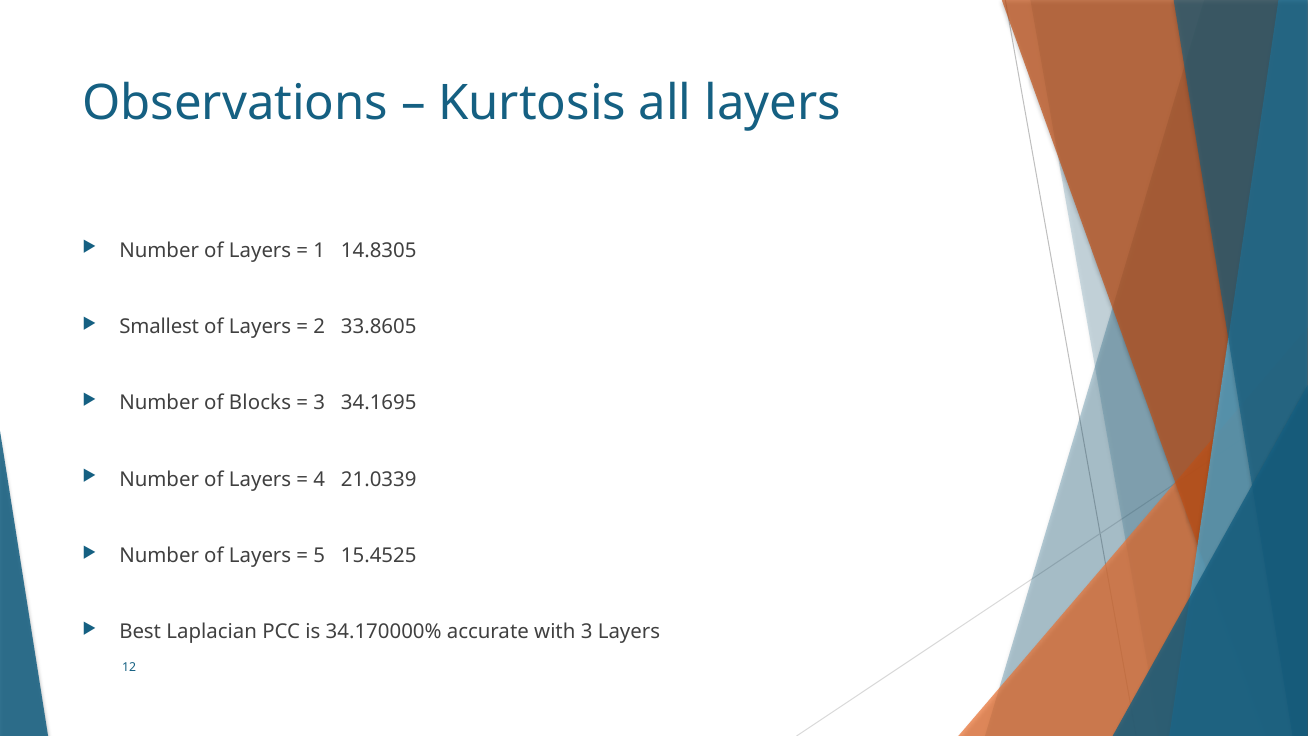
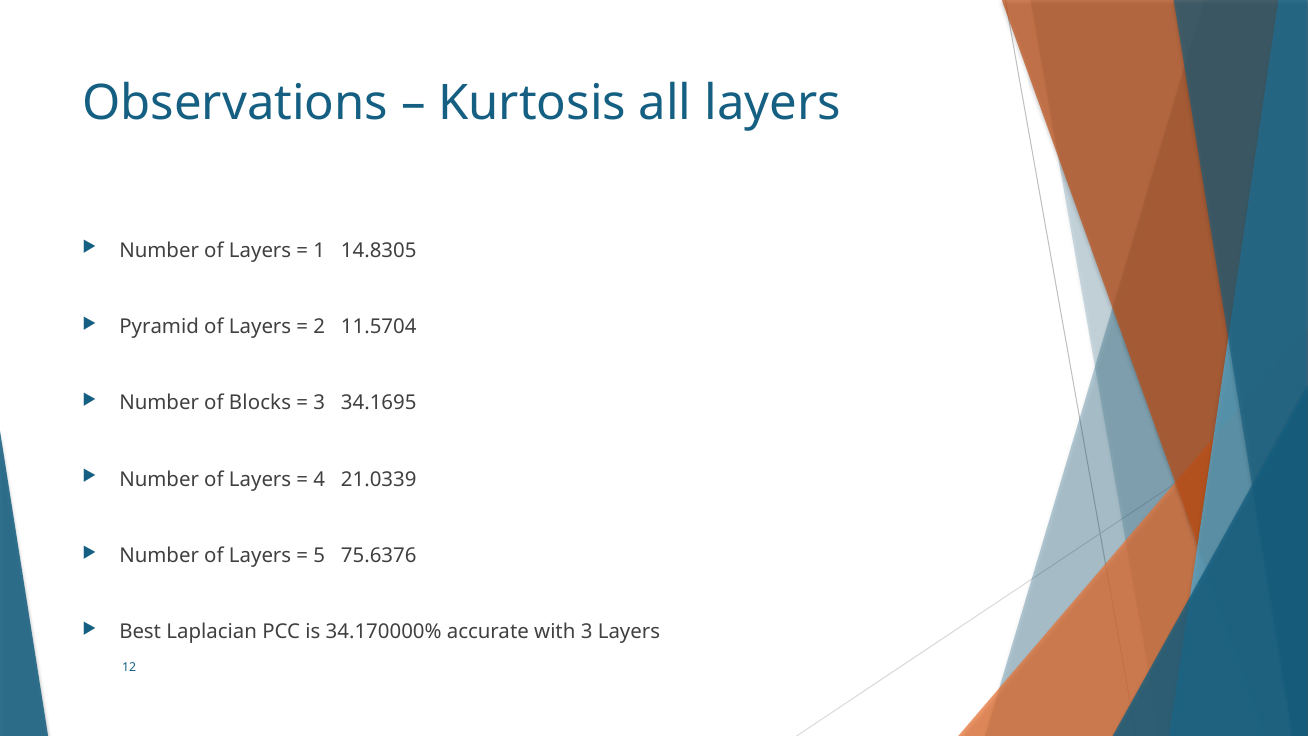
Smallest: Smallest -> Pyramid
33.8605: 33.8605 -> 11.5704
15.4525: 15.4525 -> 75.6376
